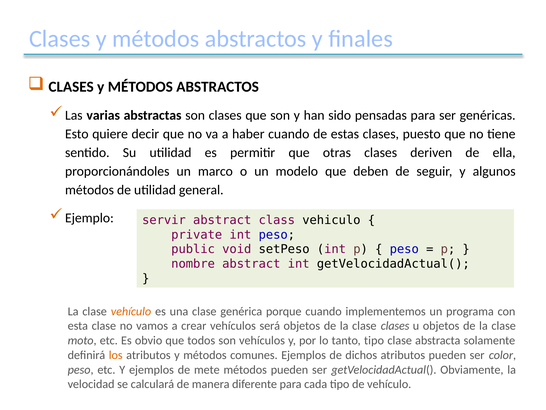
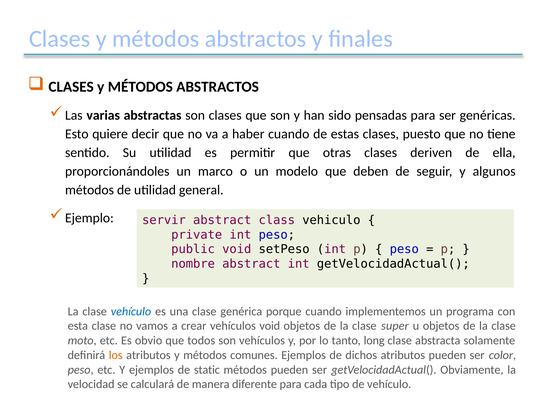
vehículo at (131, 311) colour: orange -> blue
vehículos será: será -> void
clase clases: clases -> super
tanto tipo: tipo -> long
mete: mete -> static
